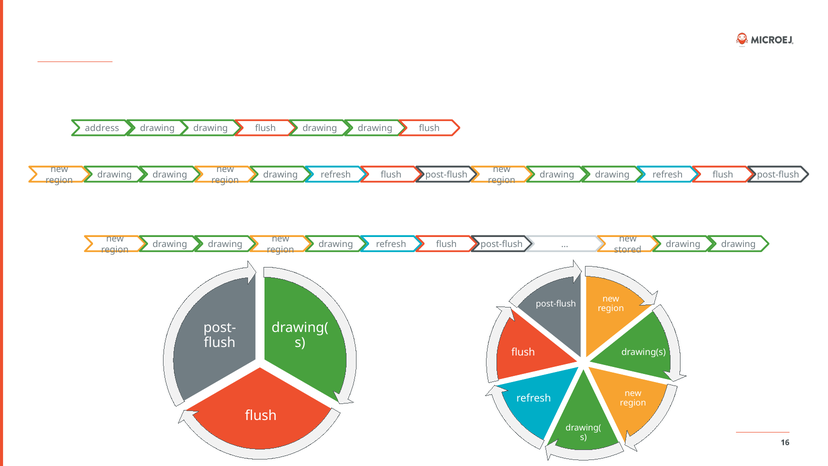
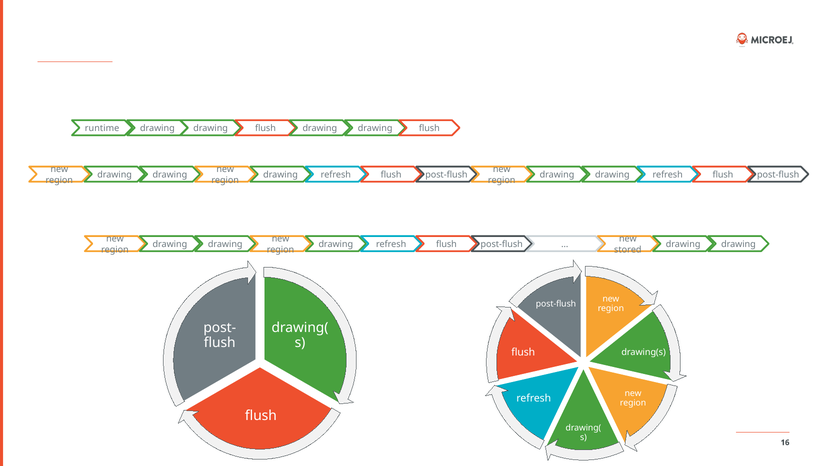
address: address -> runtime
